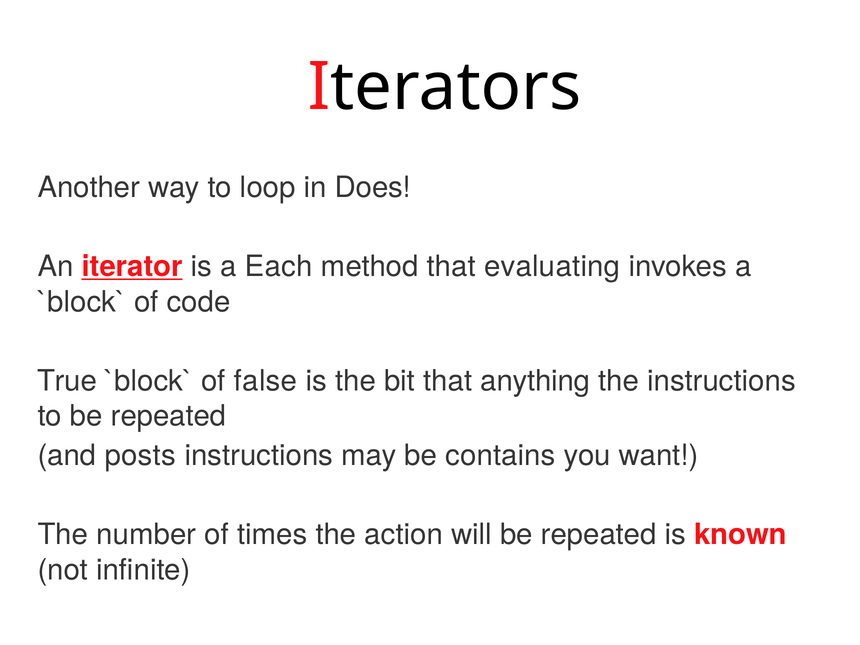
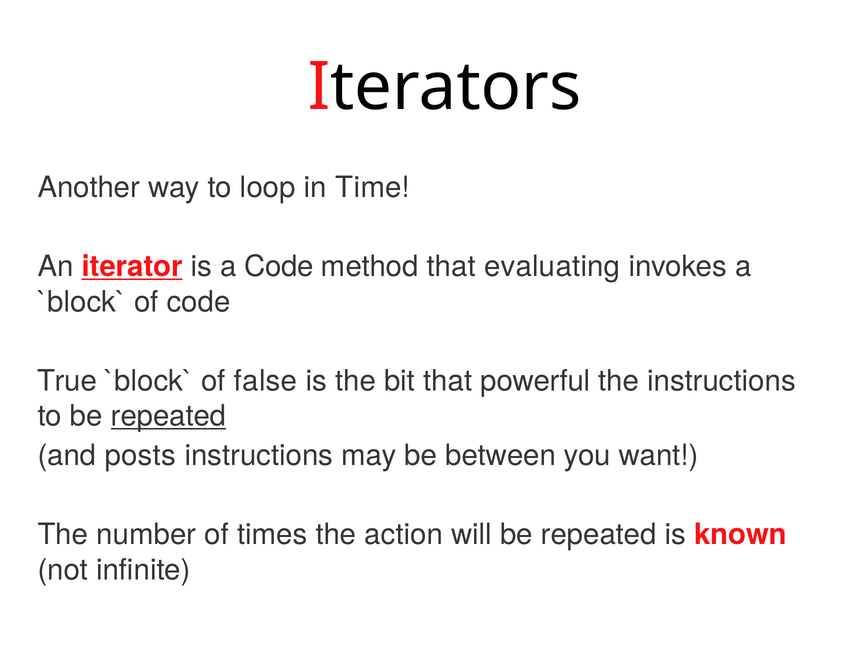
Does: Does -> Time
a Each: Each -> Code
anything: anything -> powerful
repeated at (169, 416) underline: none -> present
contains: contains -> between
